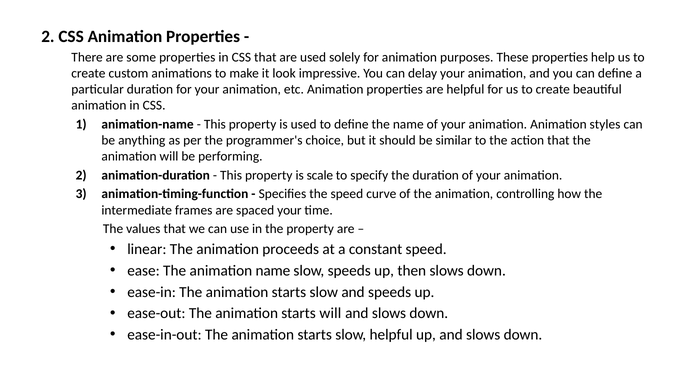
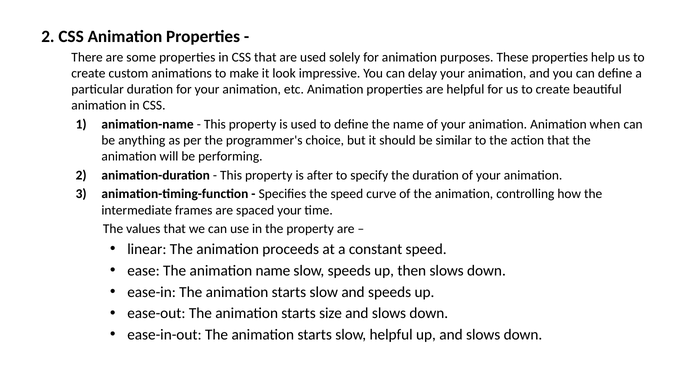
styles: styles -> when
scale: scale -> after
starts will: will -> size
